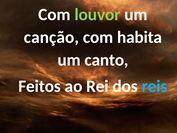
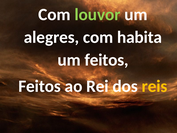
canção: canção -> alegres
um canto: canto -> feitos
reis colour: light blue -> yellow
